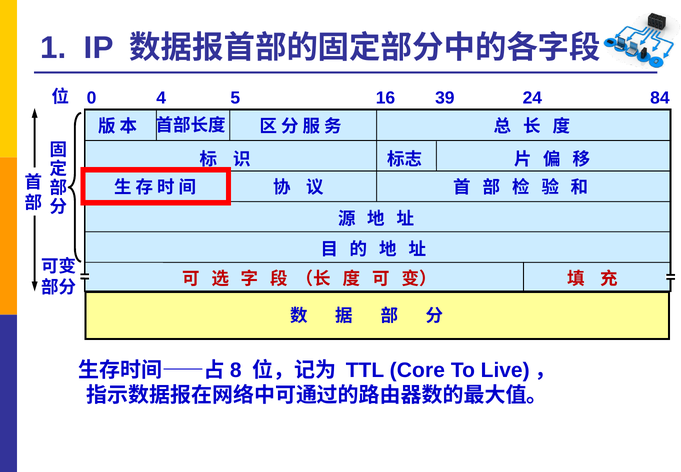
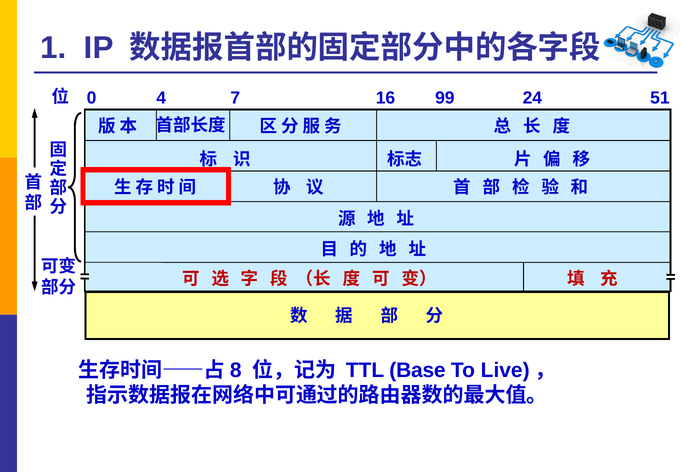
5: 5 -> 7
39: 39 -> 99
84: 84 -> 51
Core: Core -> Base
